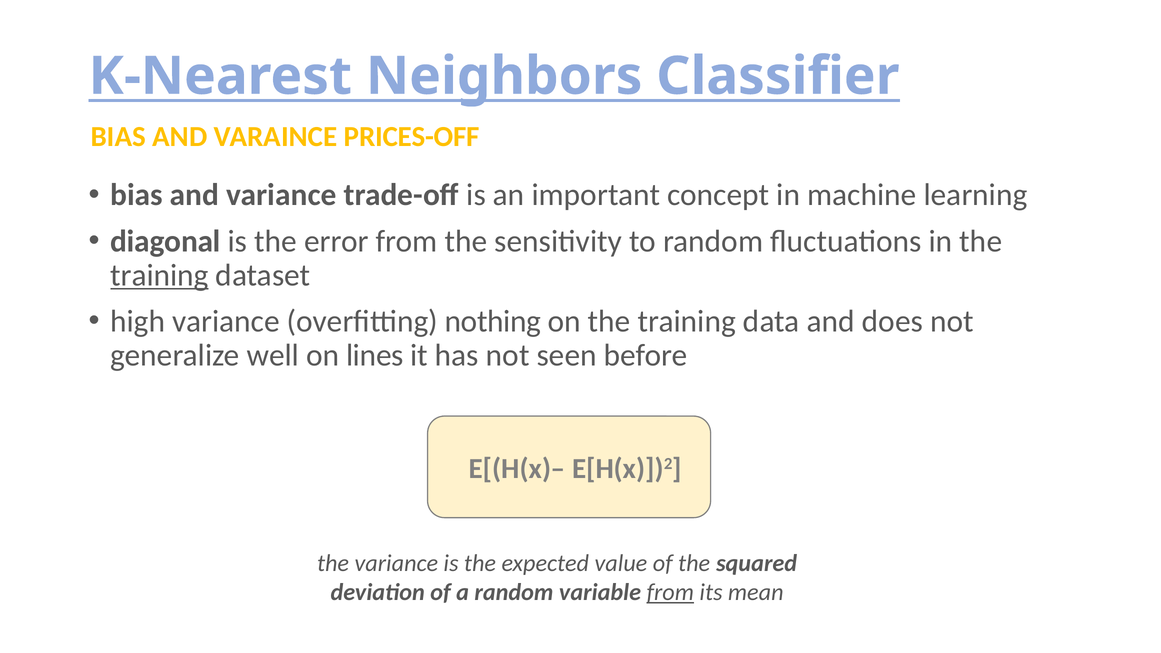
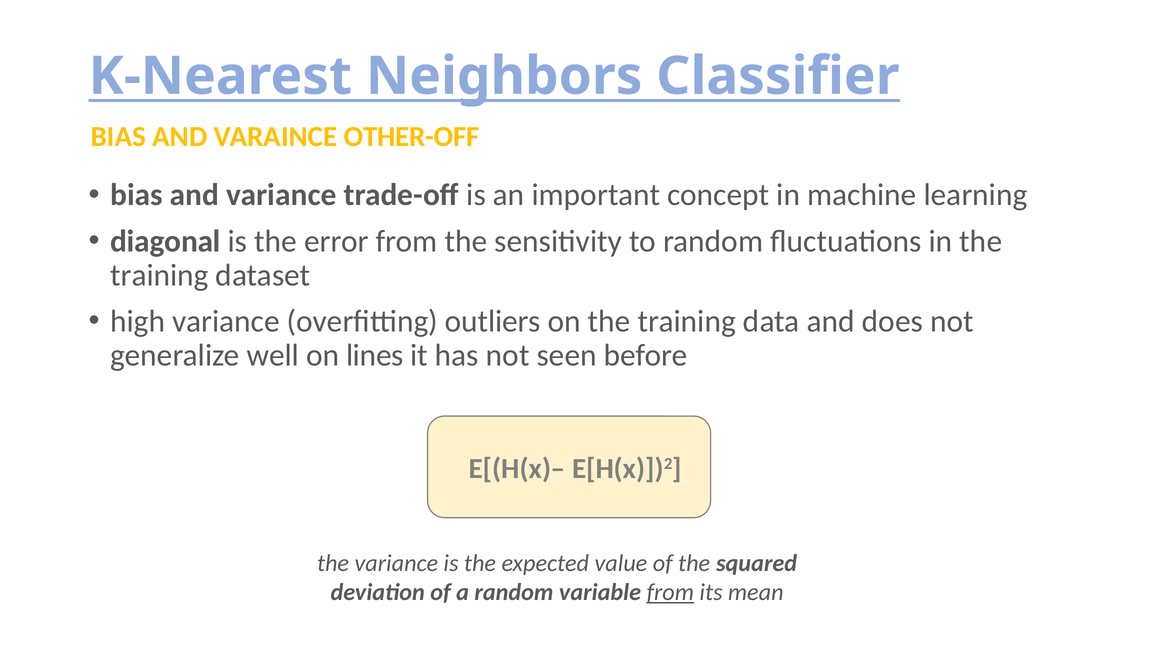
PRICES-OFF: PRICES-OFF -> OTHER-OFF
training at (159, 275) underline: present -> none
nothing: nothing -> outliers
